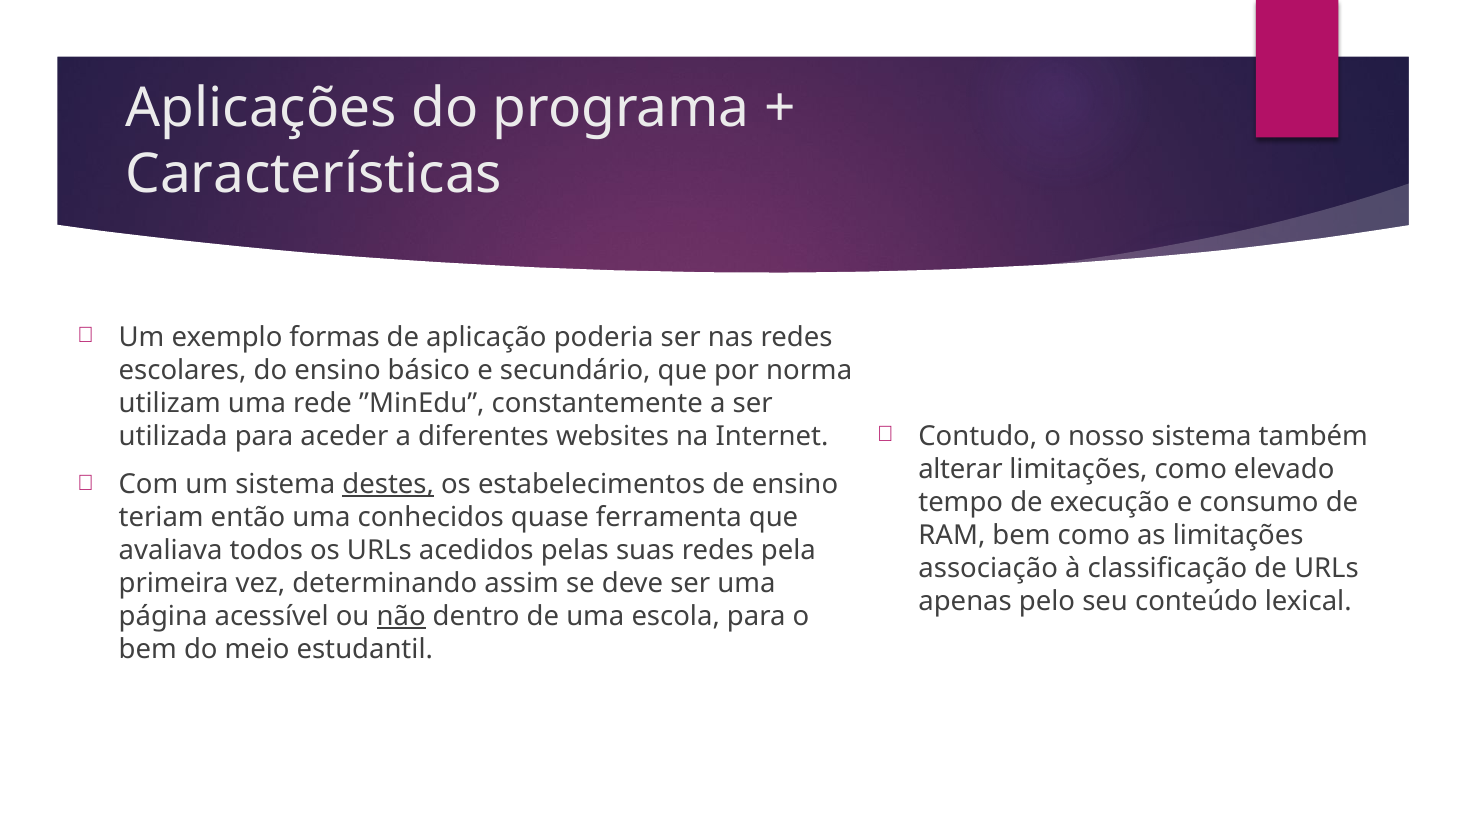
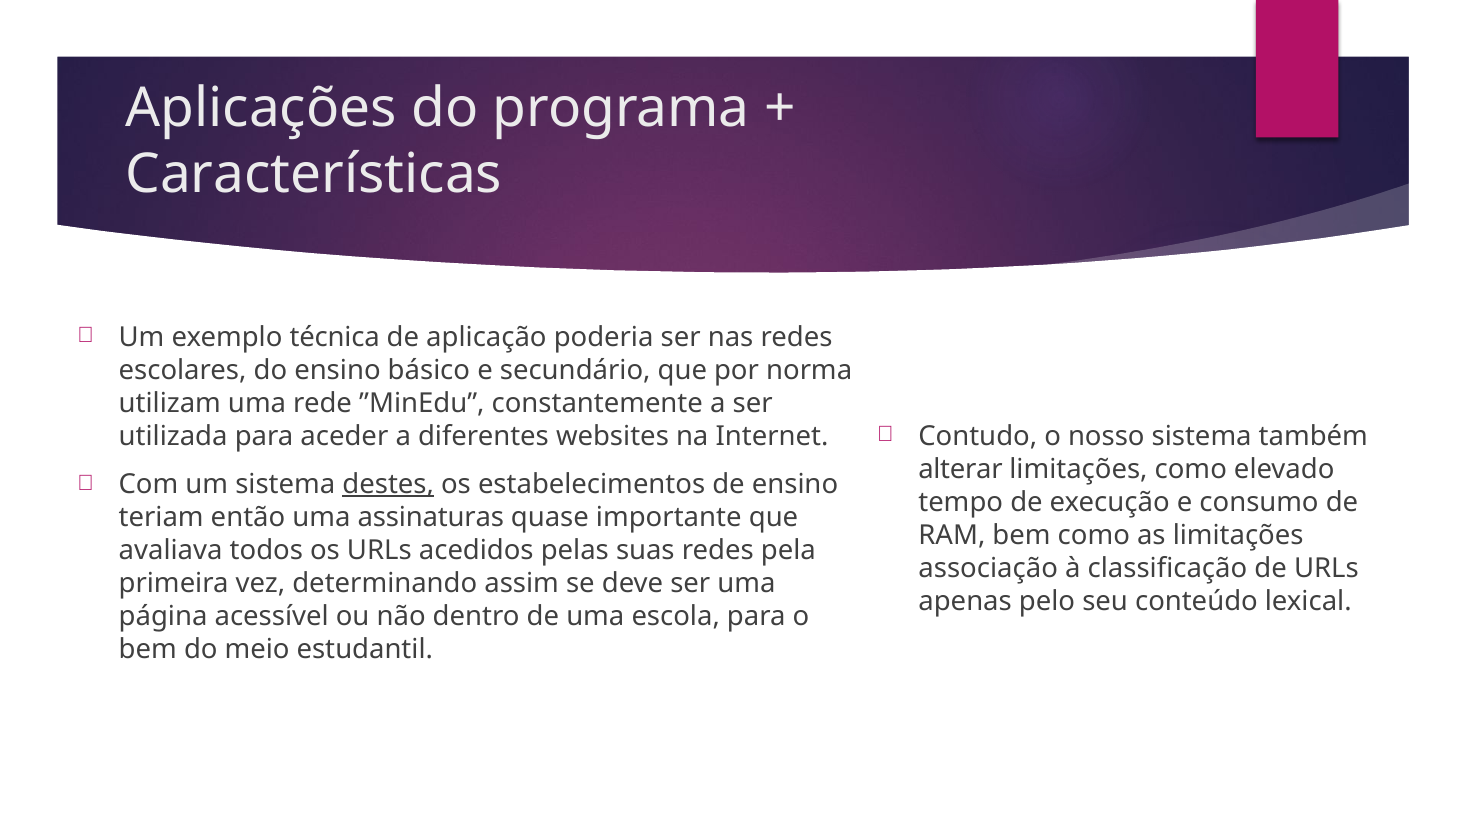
formas: formas -> técnica
conhecidos: conhecidos -> assinaturas
ferramenta: ferramenta -> importante
não underline: present -> none
